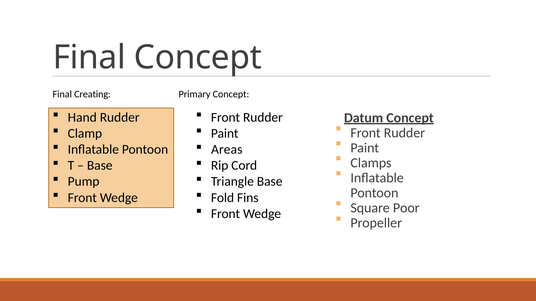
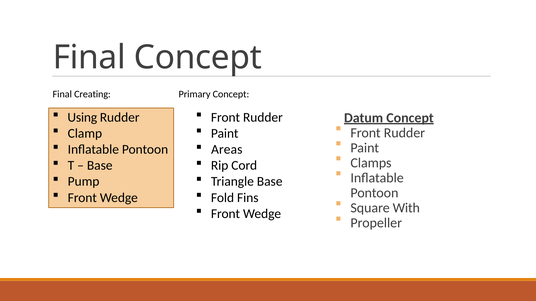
Hand: Hand -> Using
Poor: Poor -> With
